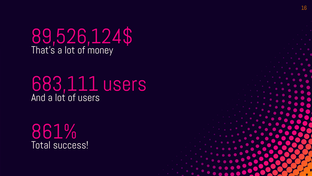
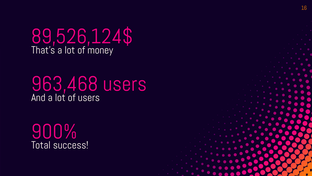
683,111: 683,111 -> 963,468
861%: 861% -> 900%
